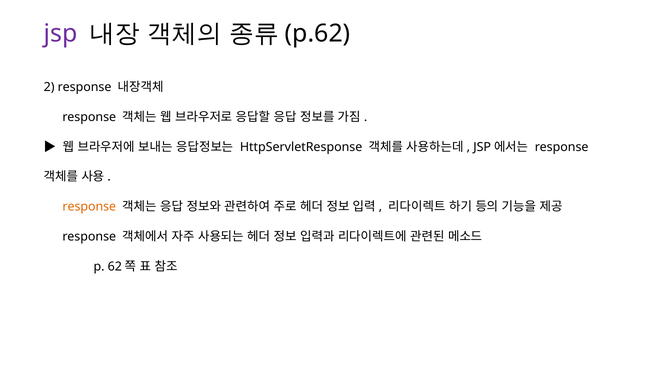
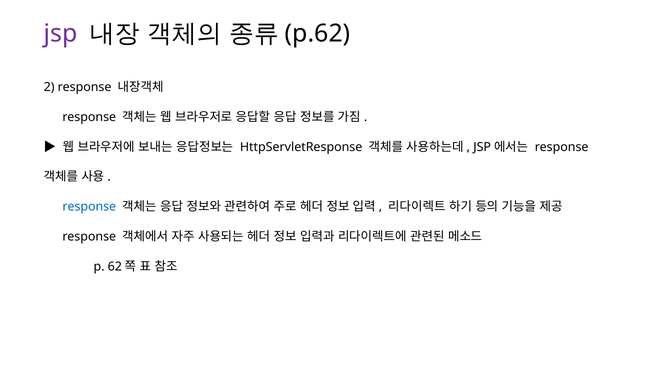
response at (89, 206) colour: orange -> blue
